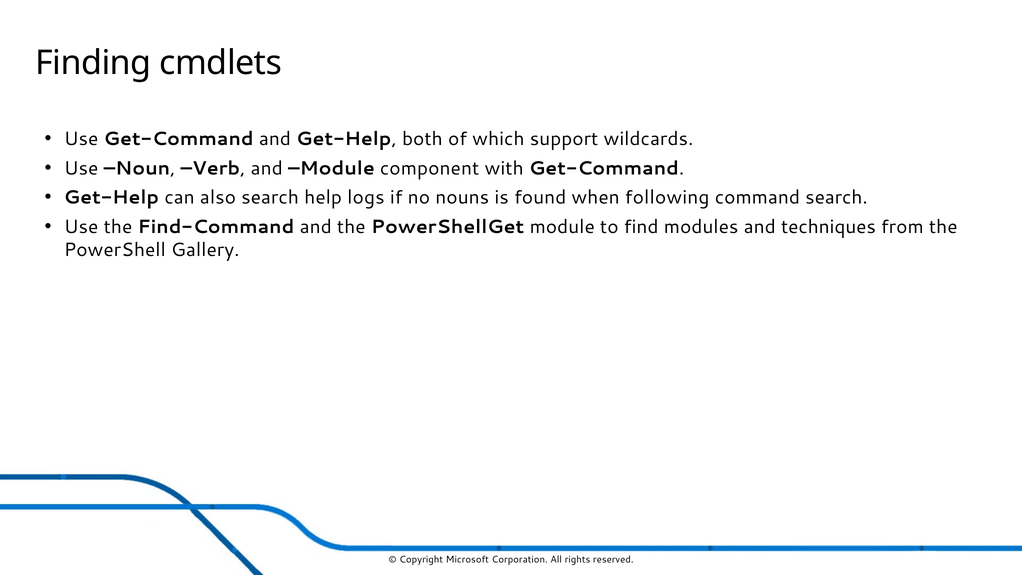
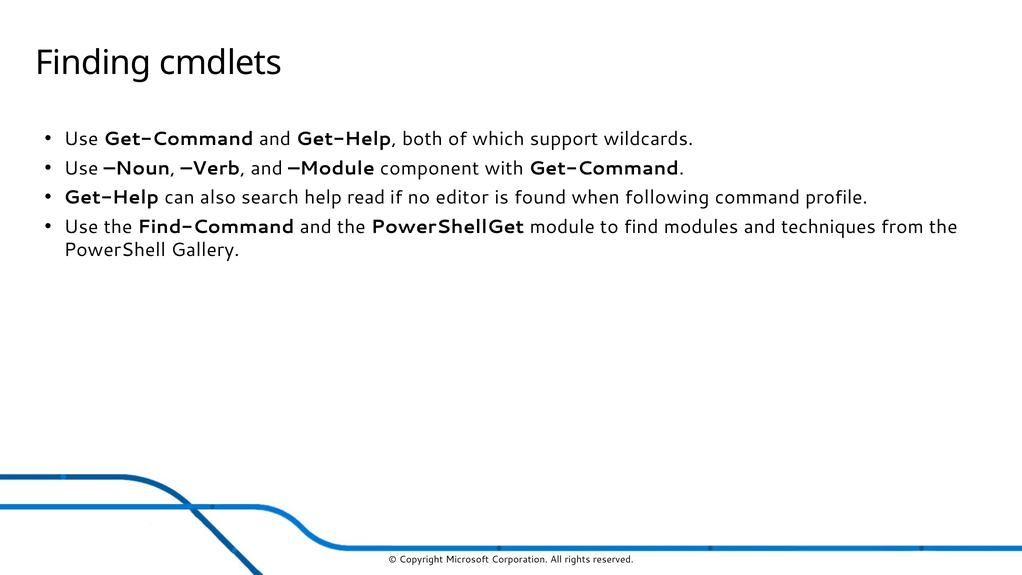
logs: logs -> read
nouns: nouns -> editor
command search: search -> profile
